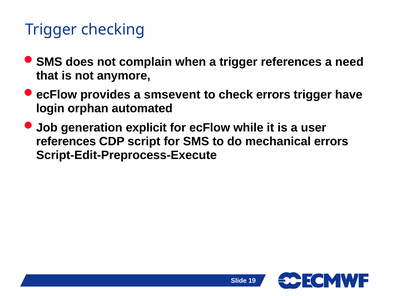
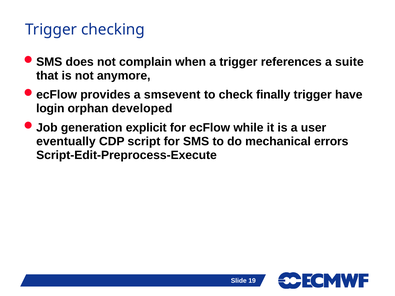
need: need -> suite
check errors: errors -> finally
automated: automated -> developed
references at (66, 141): references -> eventually
